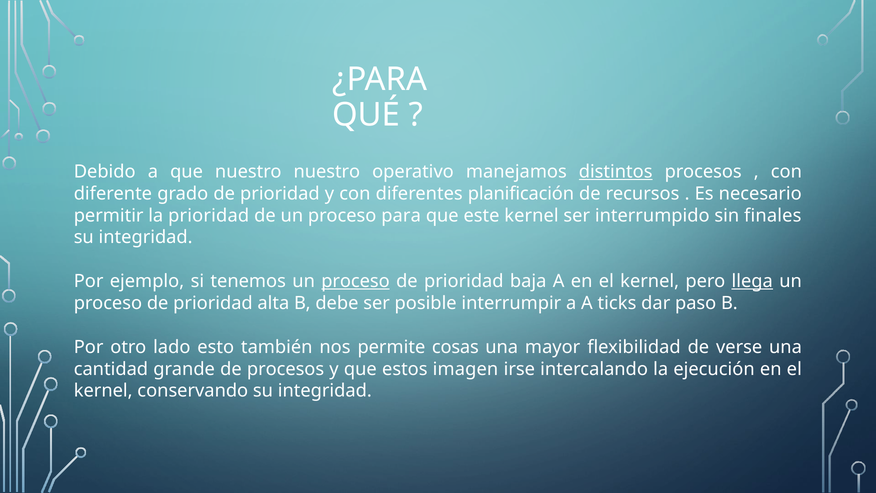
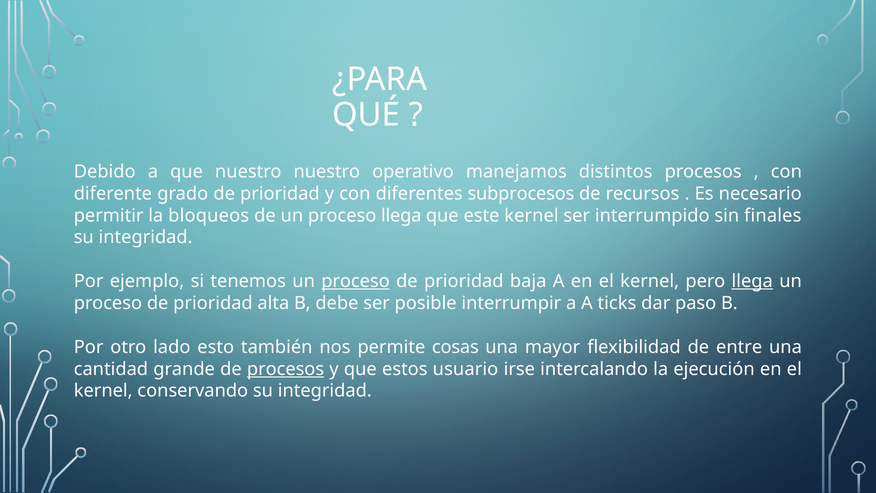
distintos underline: present -> none
planificación: planificación -> subprocesos
la prioridad: prioridad -> bloqueos
proceso para: para -> llega
verse: verse -> entre
procesos at (286, 369) underline: none -> present
imagen: imagen -> usuario
